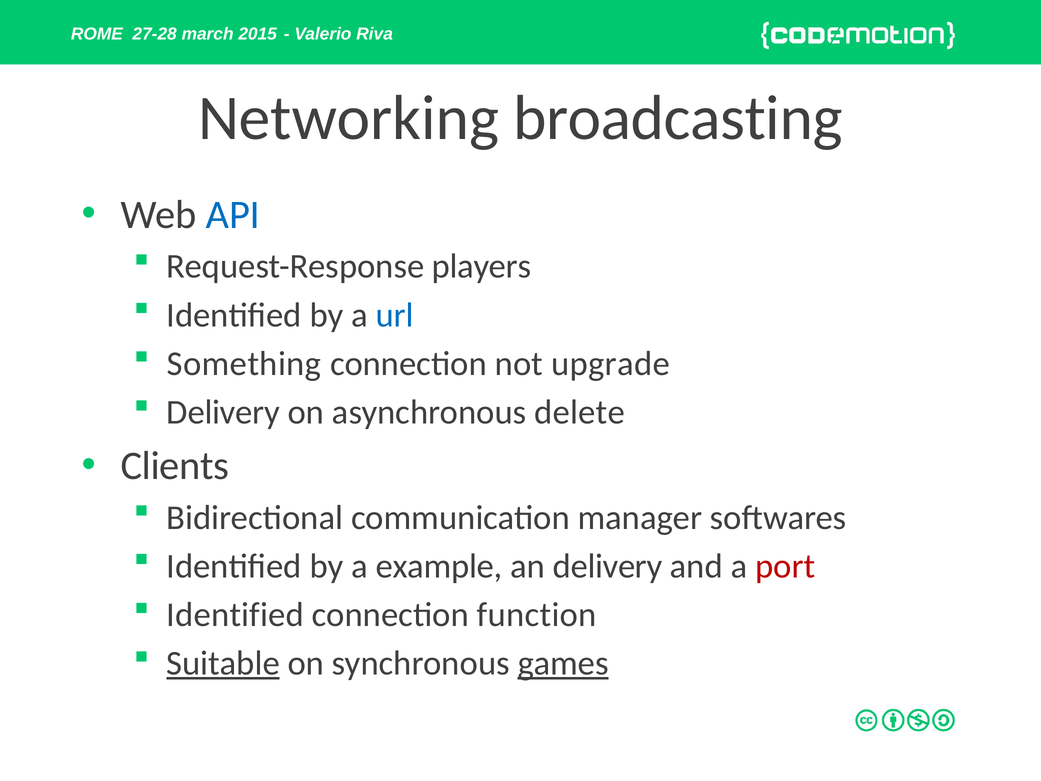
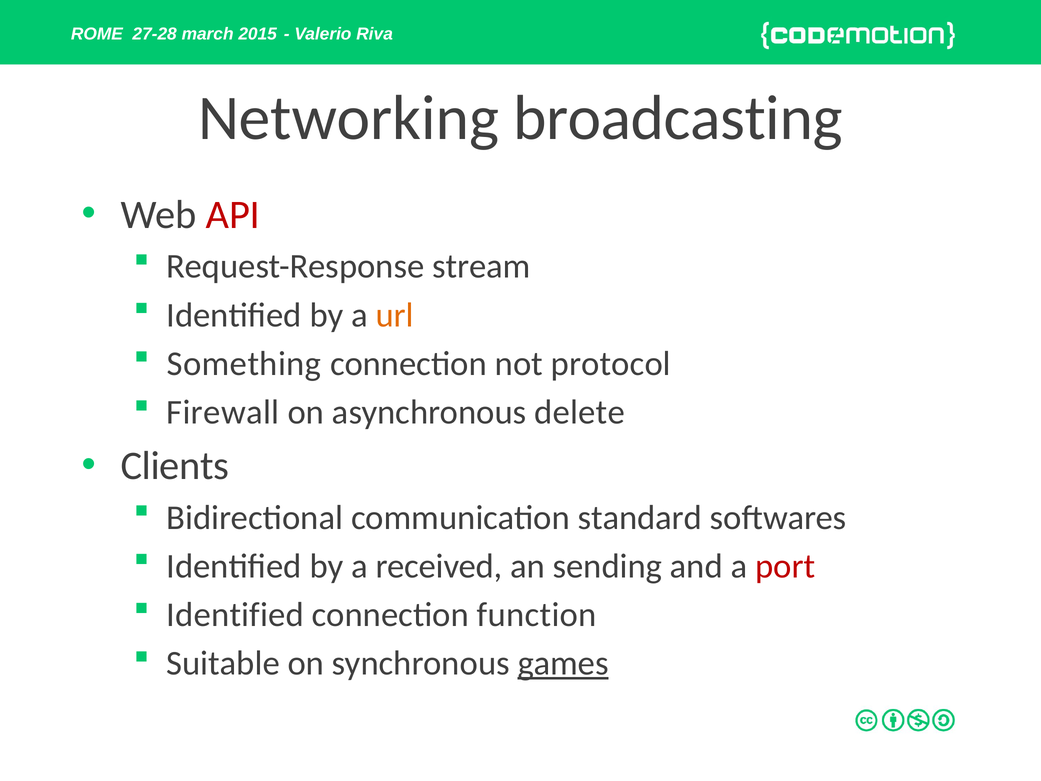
API colour: blue -> red
players: players -> stream
url colour: blue -> orange
upgrade: upgrade -> protocol
Delivery at (223, 412): Delivery -> Firewall
manager: manager -> standard
example: example -> received
an delivery: delivery -> sending
Suitable underline: present -> none
